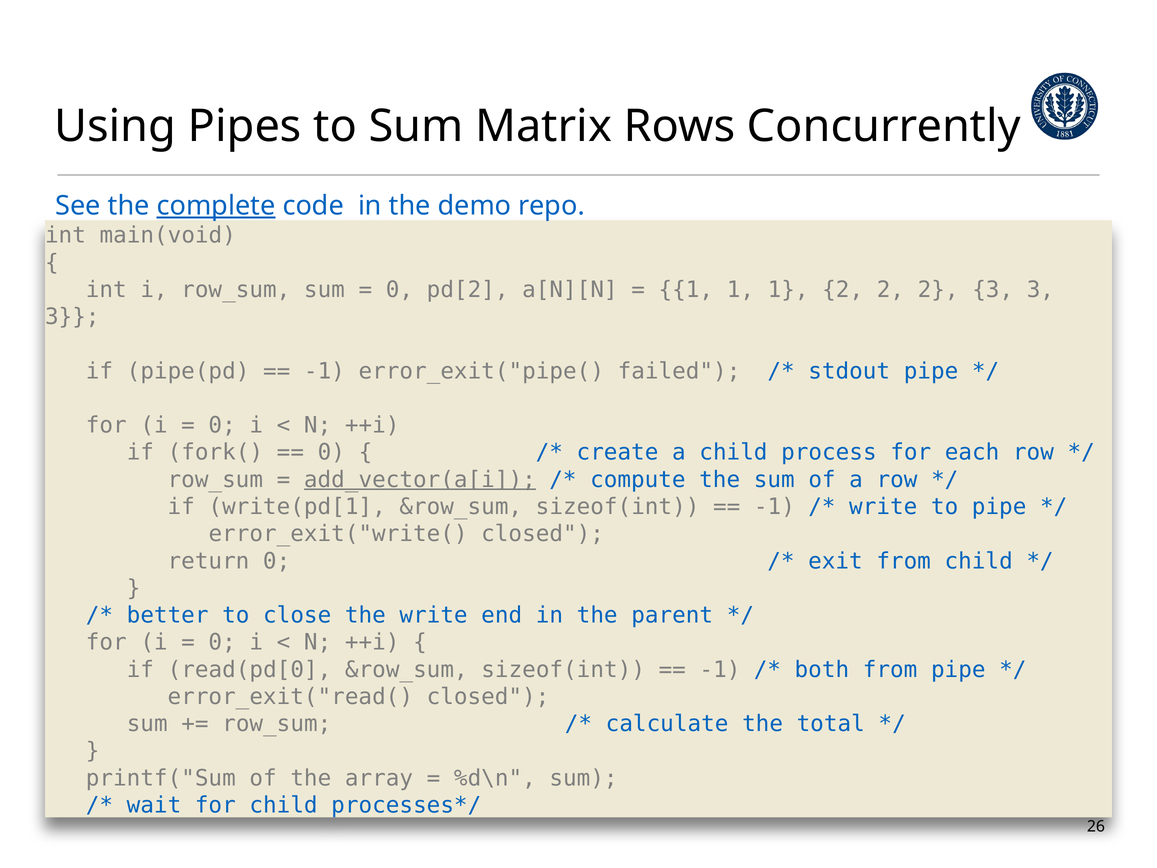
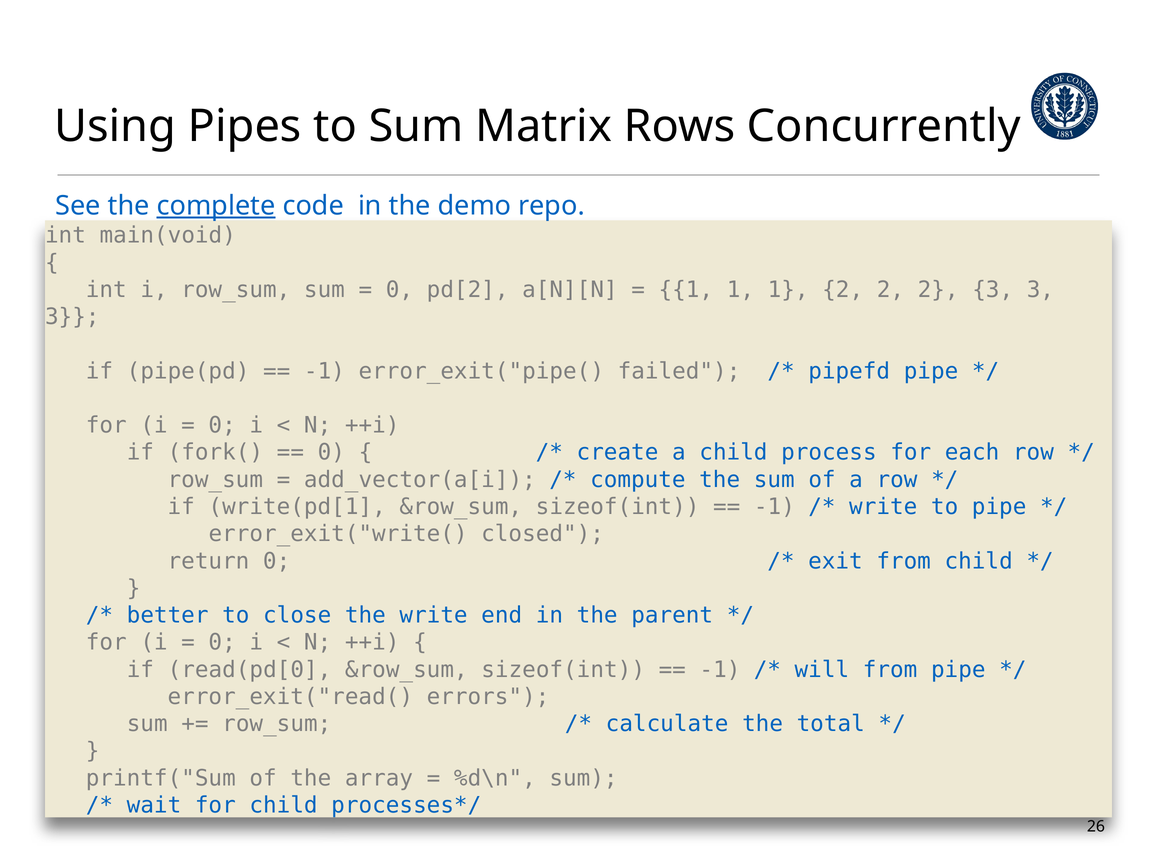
stdout: stdout -> pipefd
add_vector(a[i underline: present -> none
both: both -> will
error_exit("read( closed: closed -> errors
